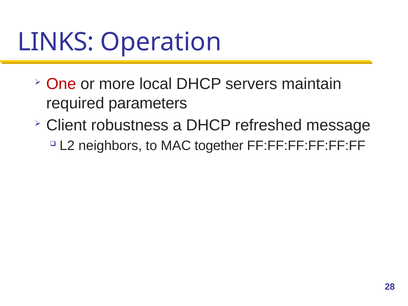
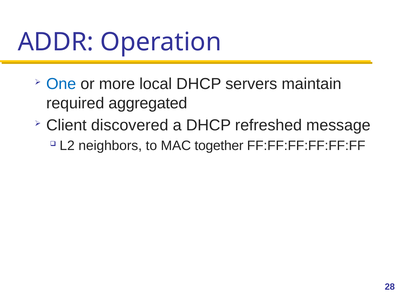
LINKS: LINKS -> ADDR
One colour: red -> blue
parameters: parameters -> aggregated
robustness: robustness -> discovered
